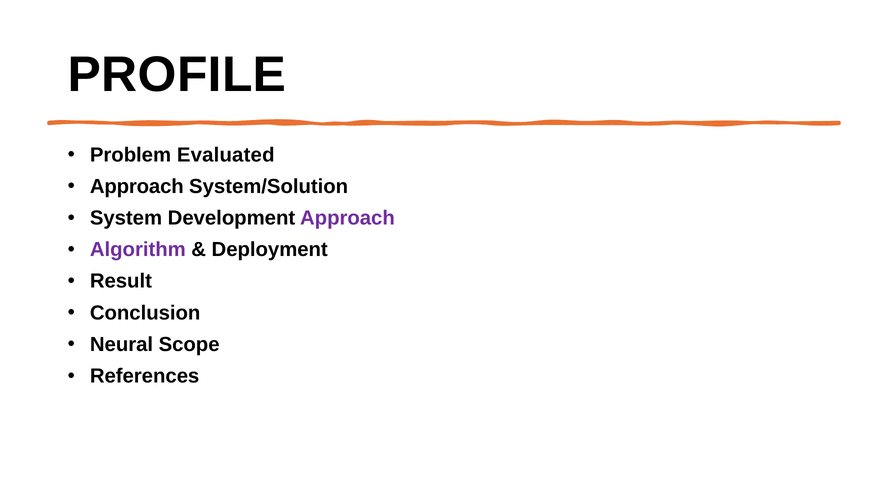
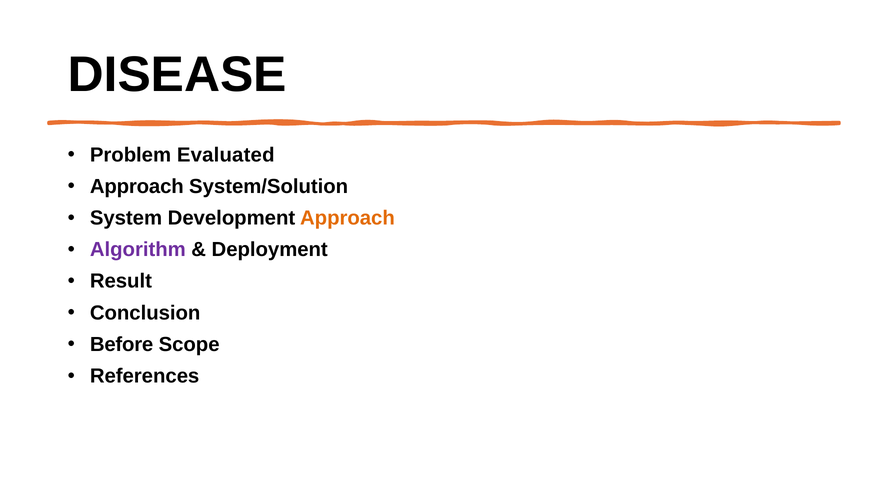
PROFILE: PROFILE -> DISEASE
Approach at (347, 218) colour: purple -> orange
Neural: Neural -> Before
